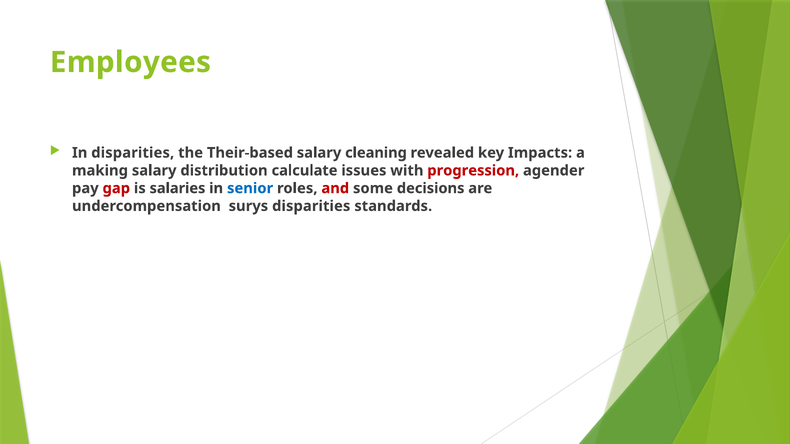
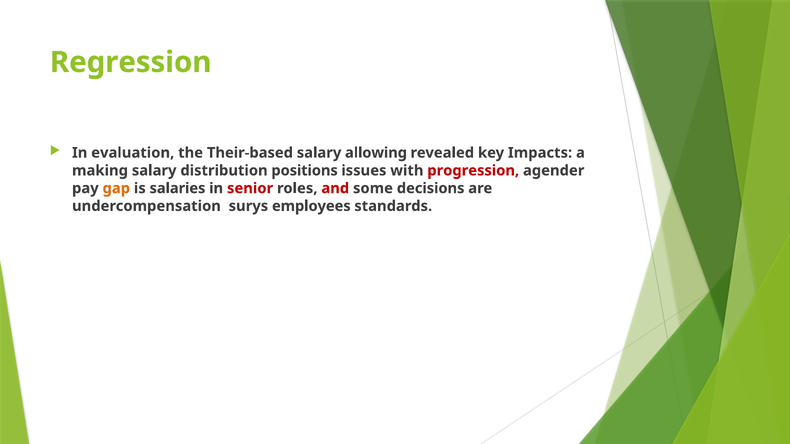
Employees: Employees -> Regression
In disparities: disparities -> evaluation
cleaning: cleaning -> allowing
calculate: calculate -> positions
gap colour: red -> orange
senior colour: blue -> red
surys disparities: disparities -> employees
